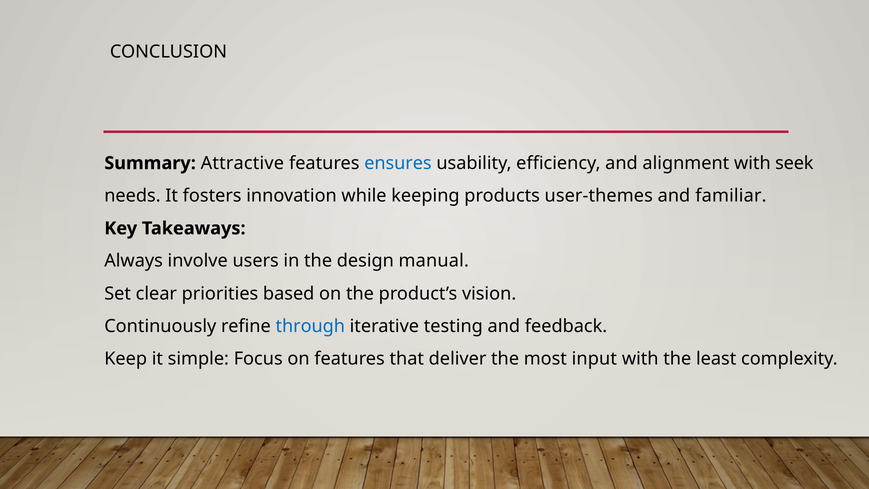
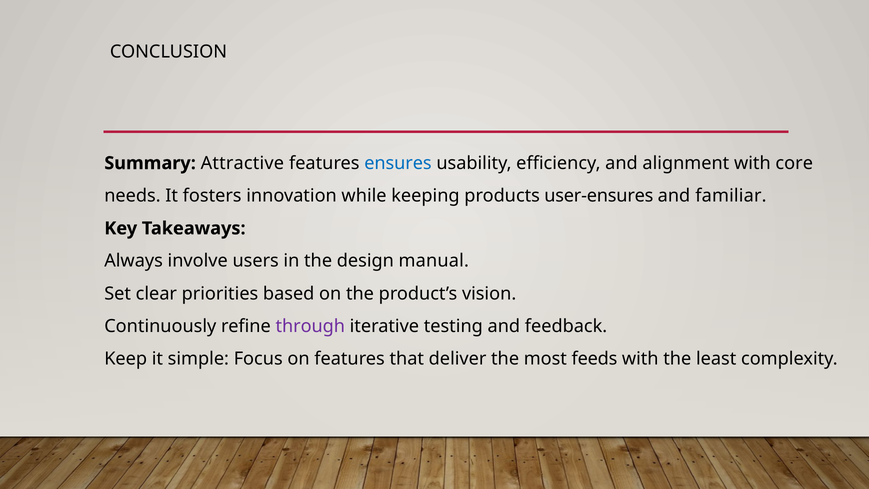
seek: seek -> core
user-themes: user-themes -> user-ensures
through colour: blue -> purple
input: input -> feeds
